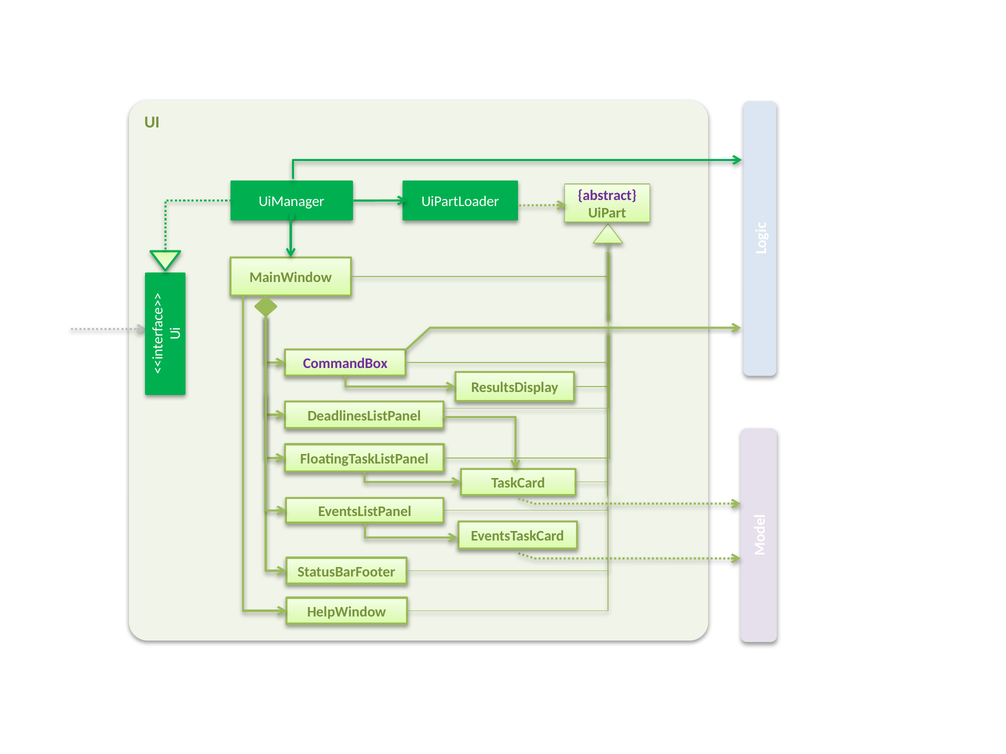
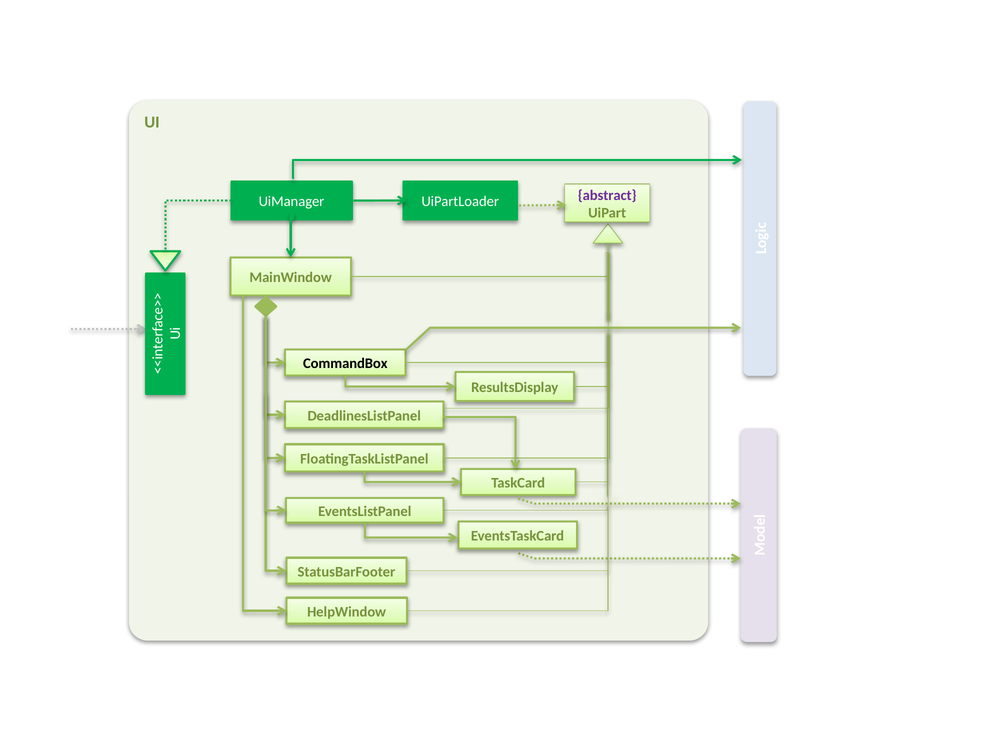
CommandBox colour: purple -> black
